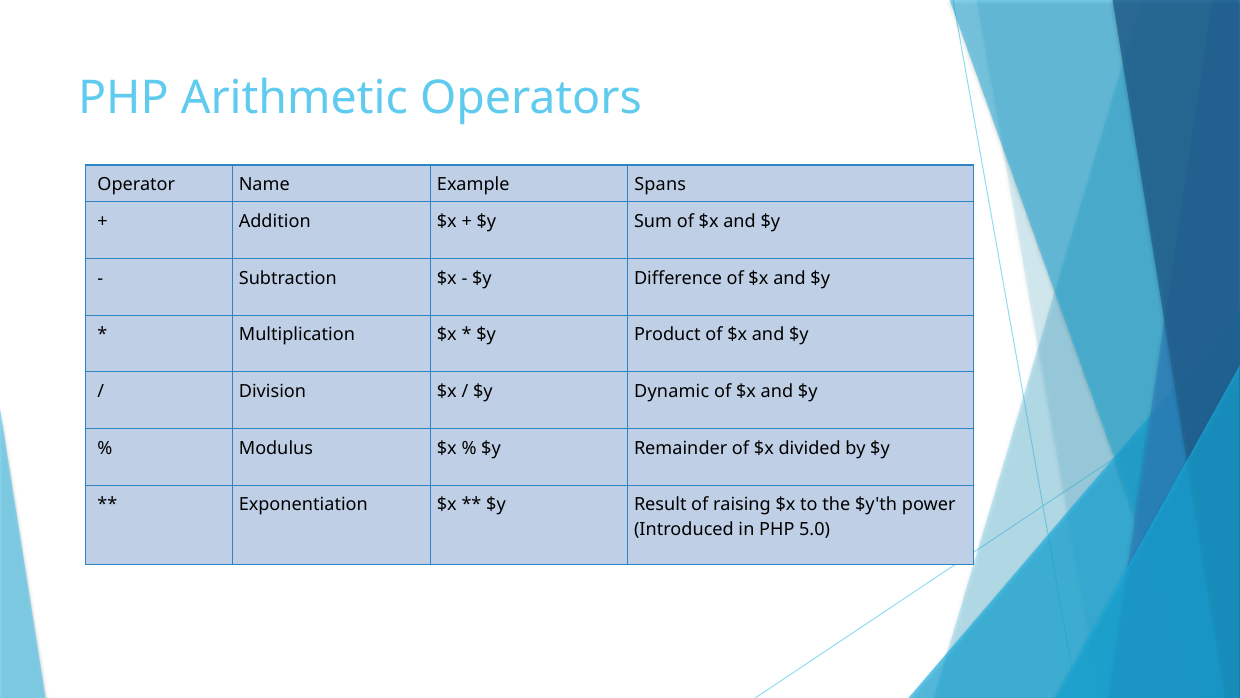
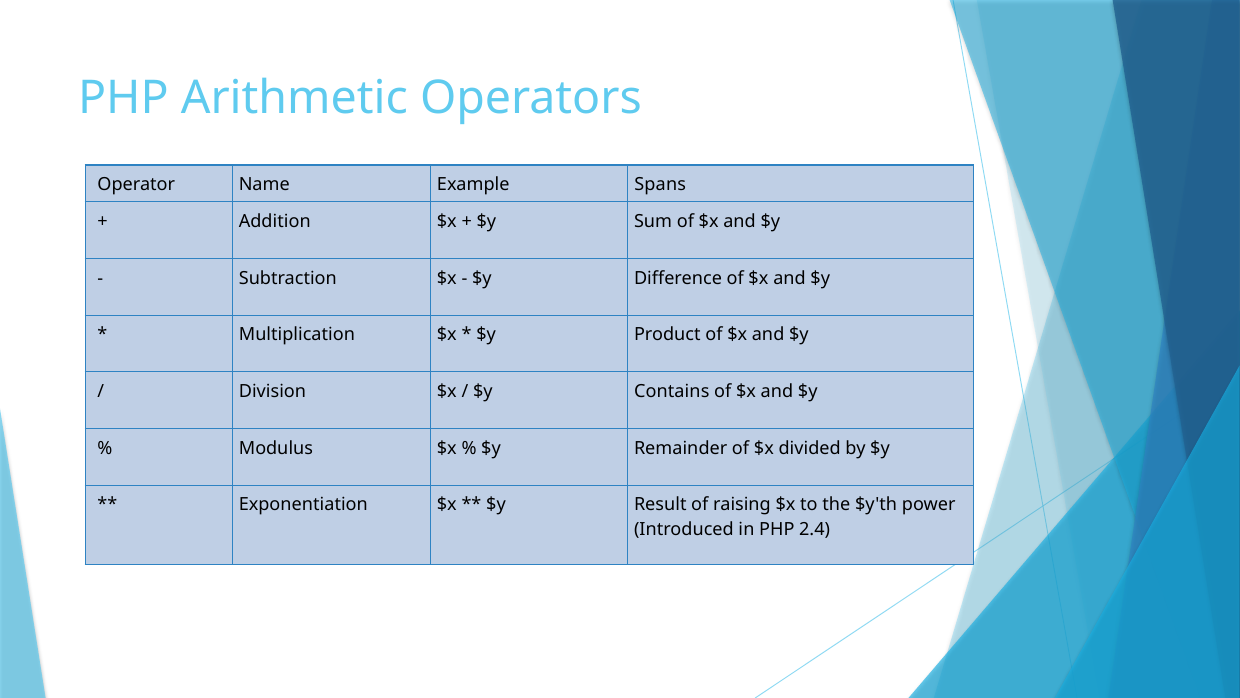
Dynamic: Dynamic -> Contains
5.0: 5.0 -> 2.4
